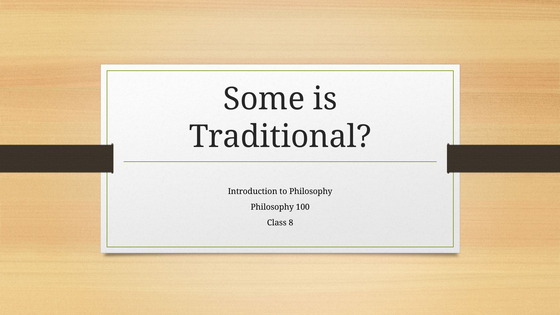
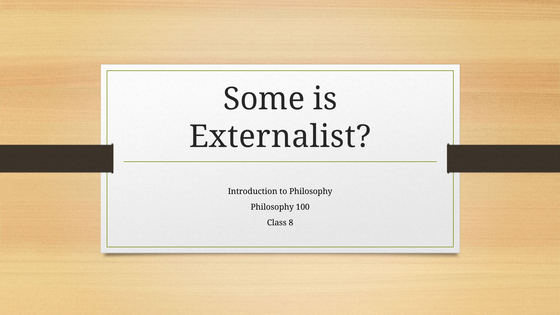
Traditional: Traditional -> Externalist
